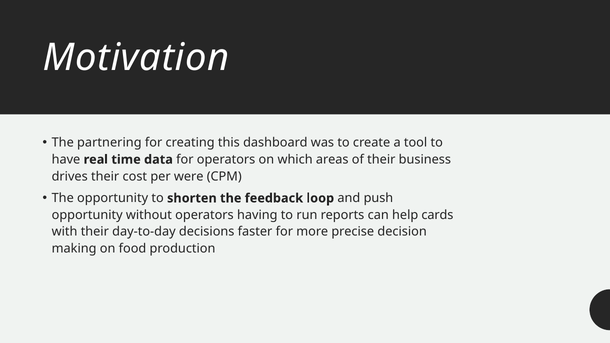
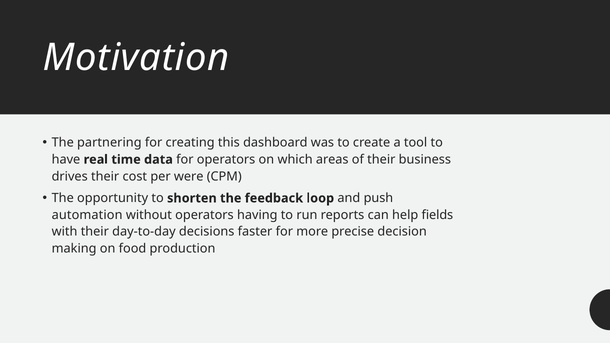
opportunity at (87, 215): opportunity -> automation
cards: cards -> fields
